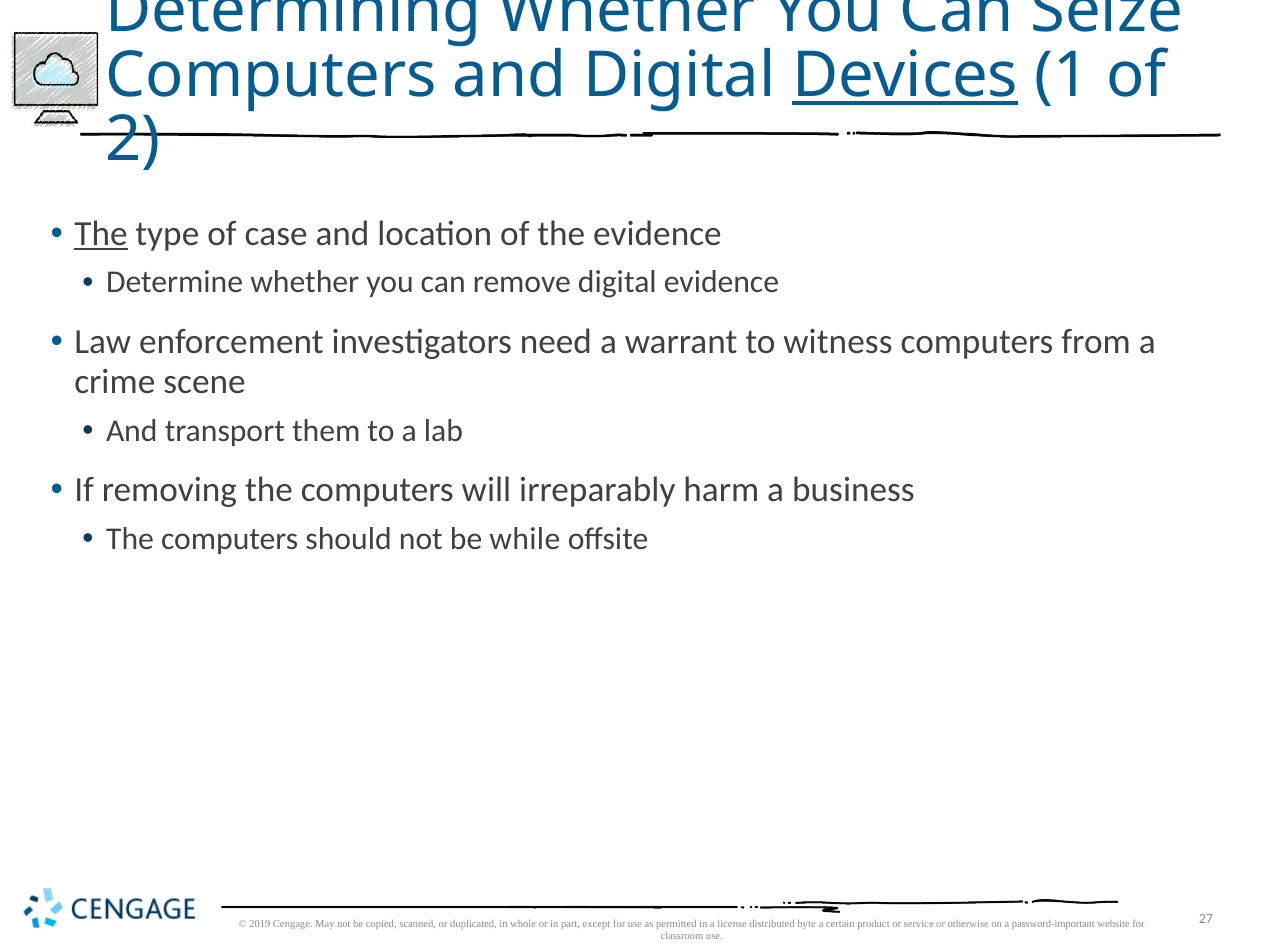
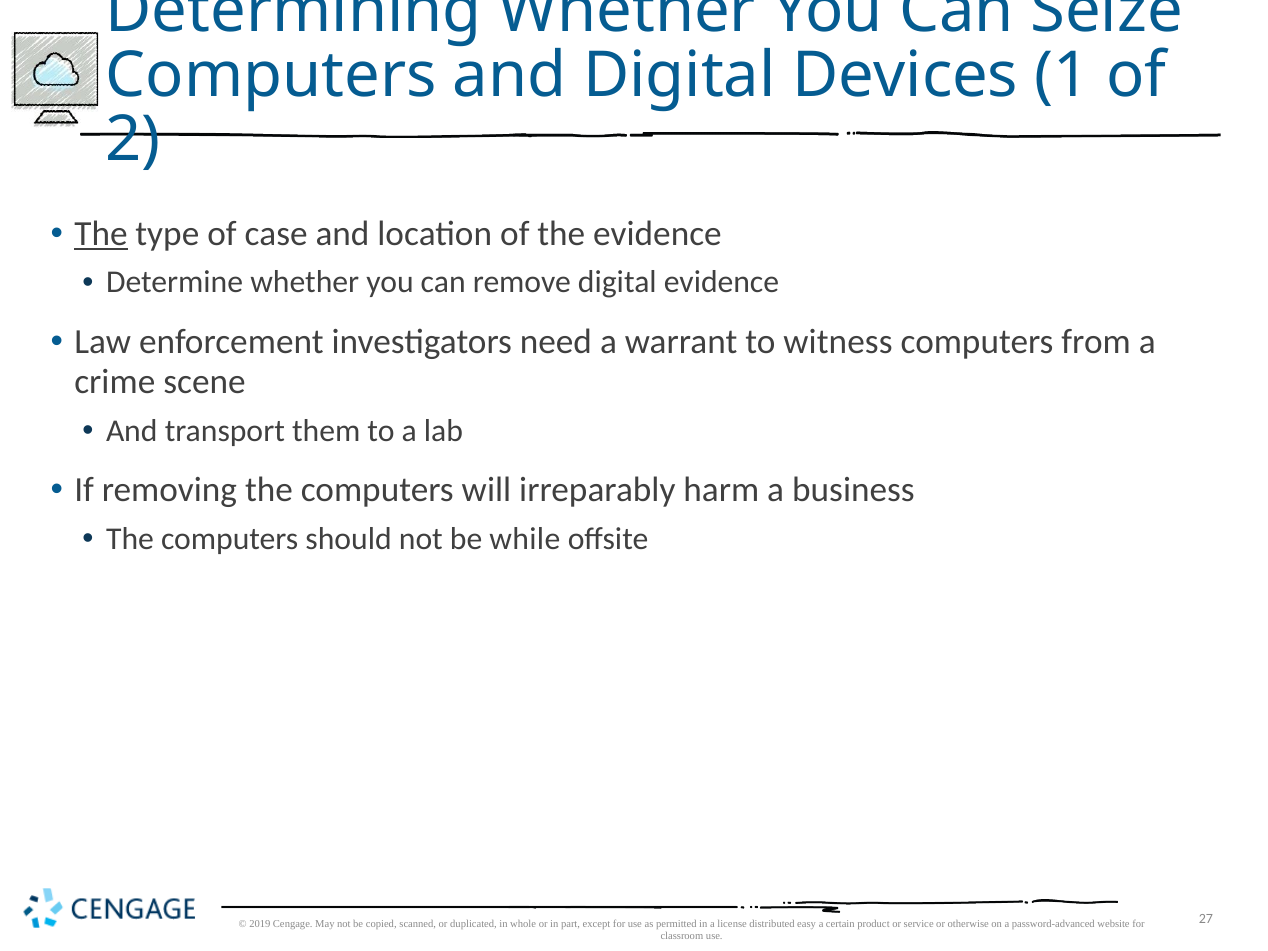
Devices underline: present -> none
byte: byte -> easy
password-important: password-important -> password-advanced
